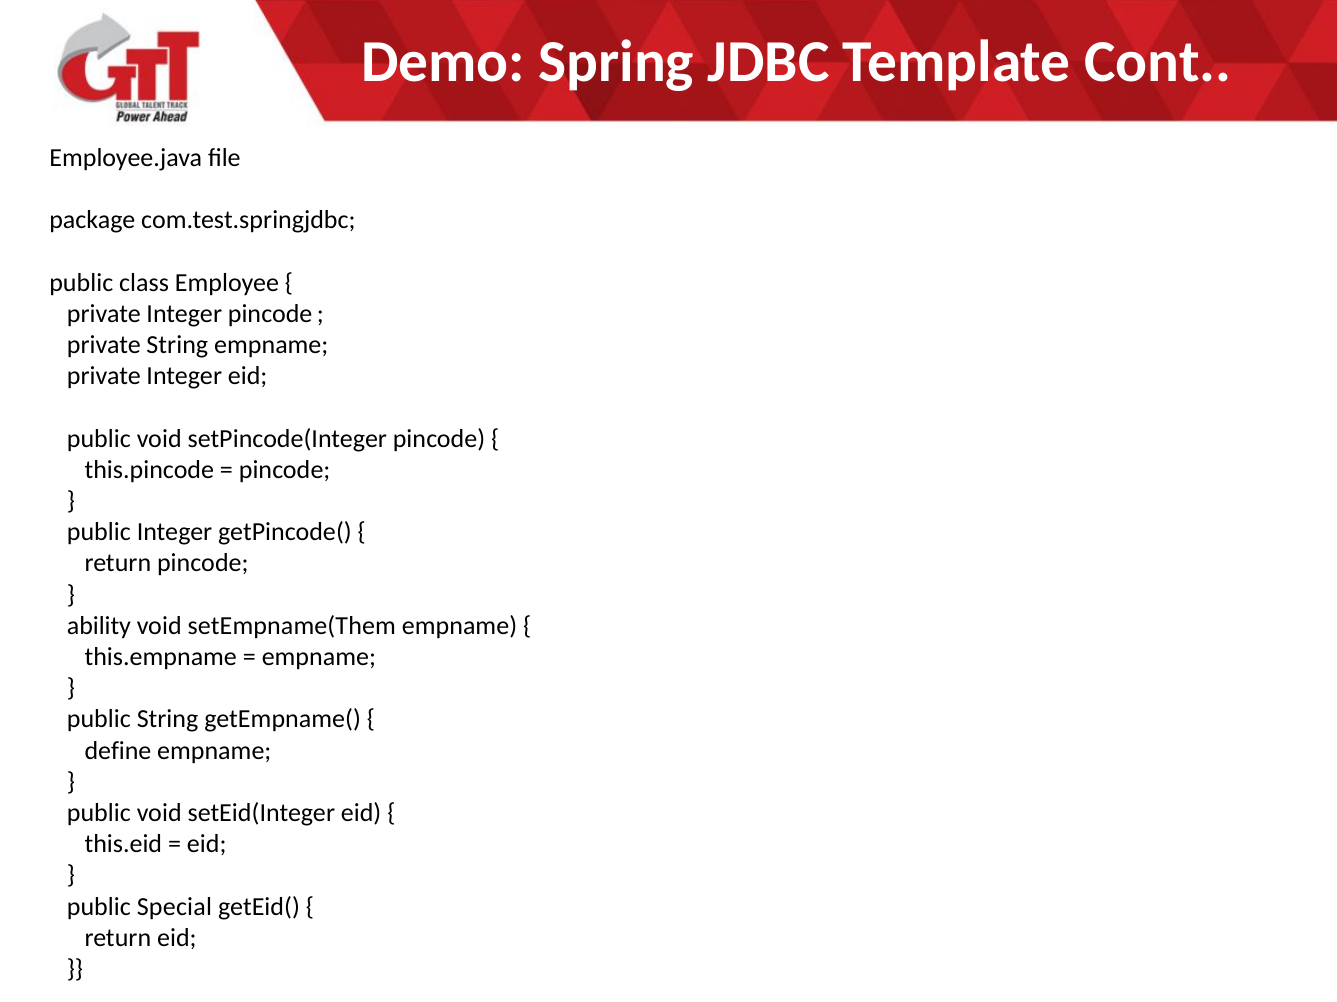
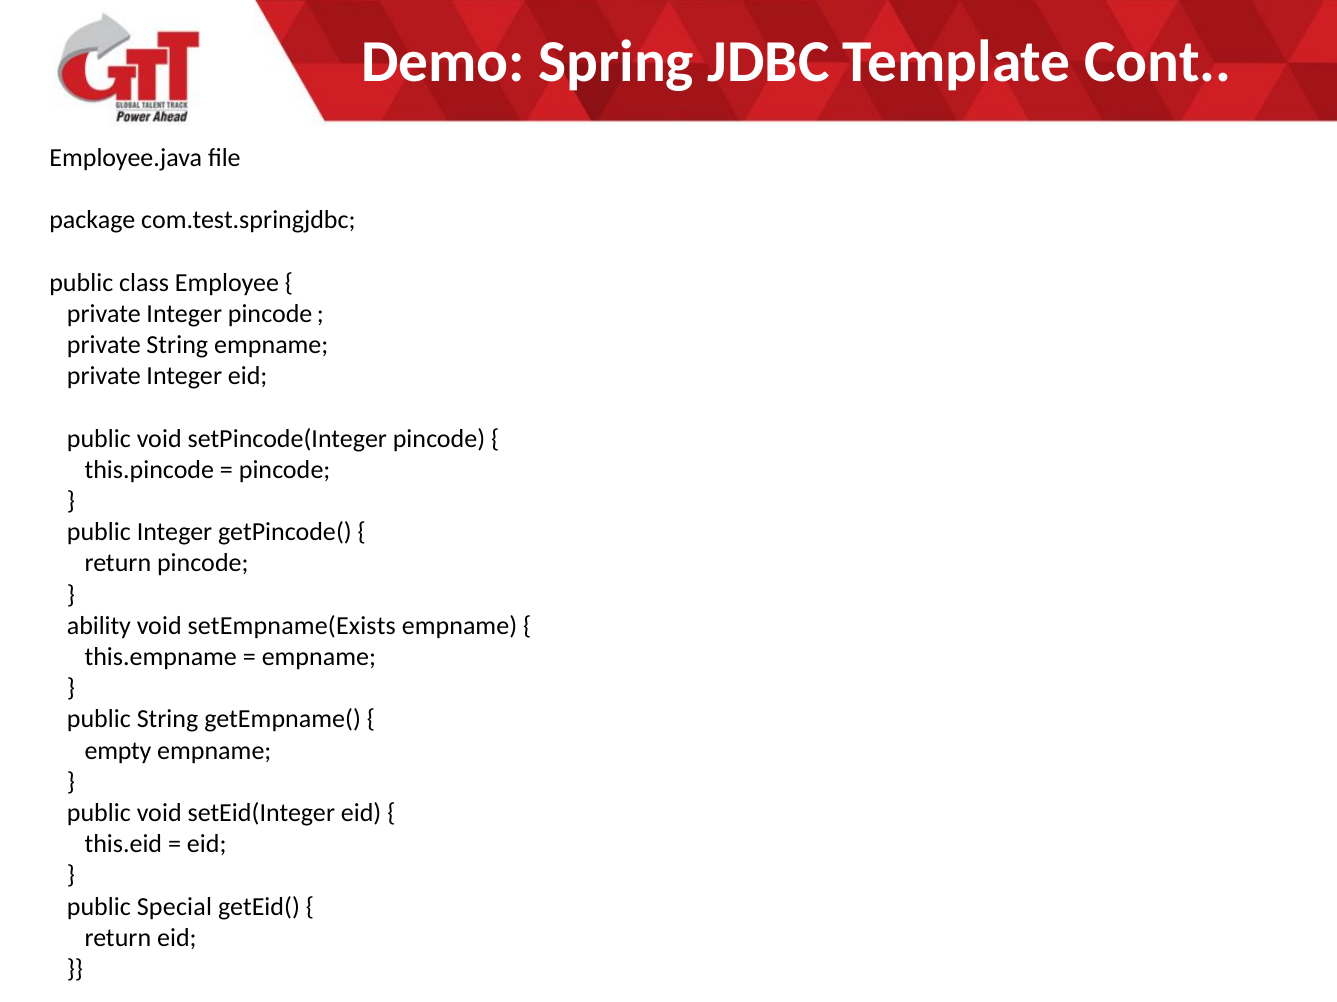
setEmpname(Them: setEmpname(Them -> setEmpname(Exists
define: define -> empty
